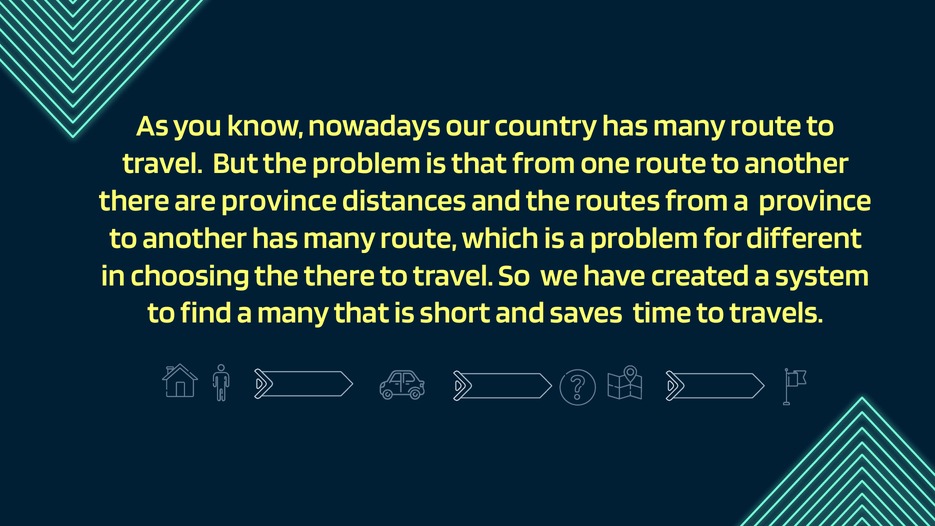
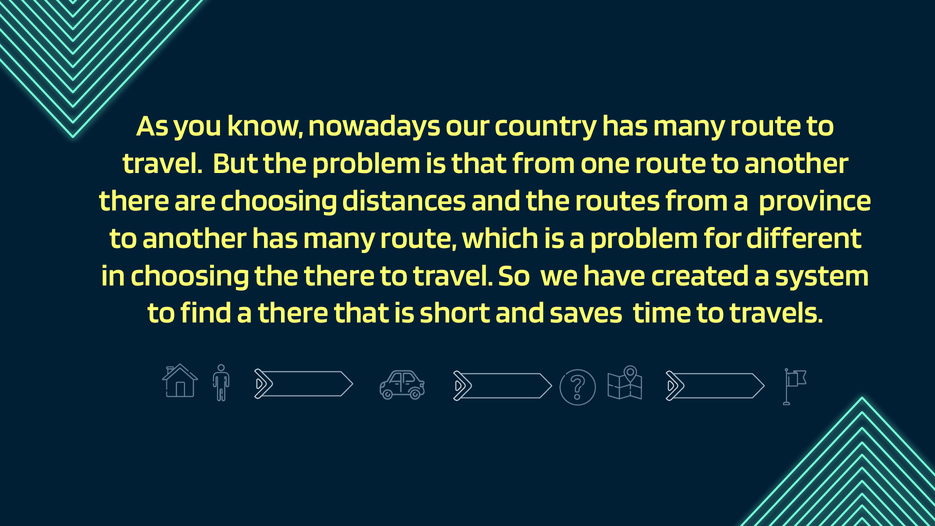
are province: province -> choosing
a many: many -> there
